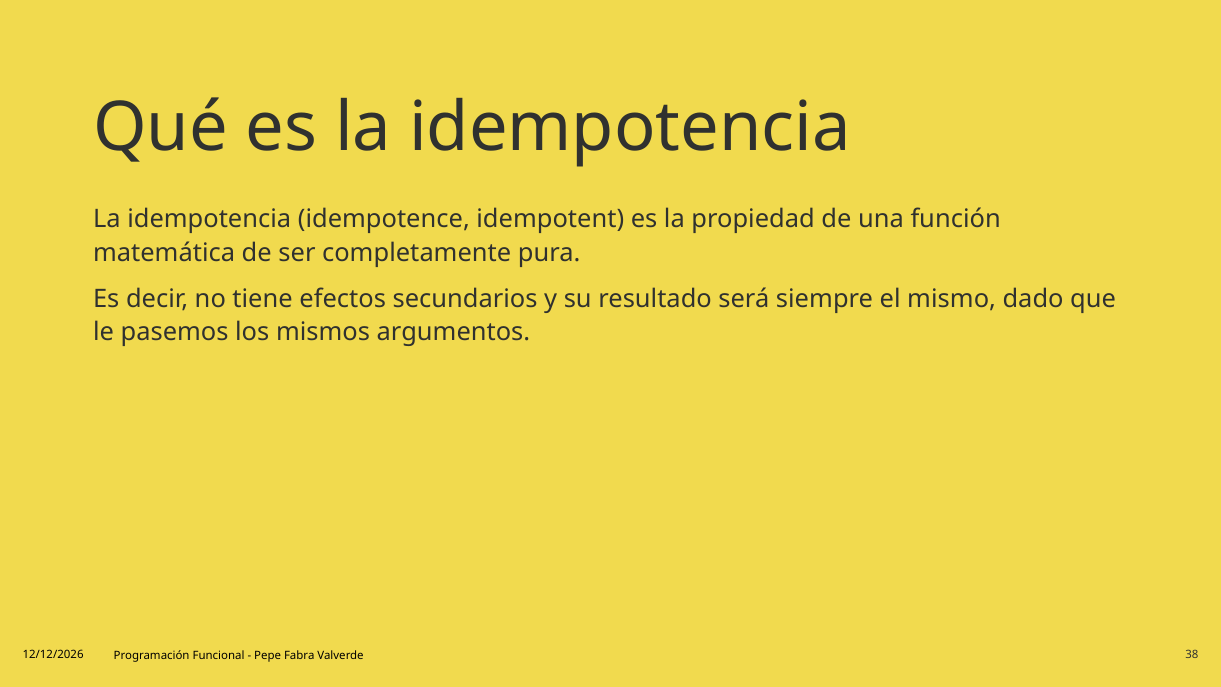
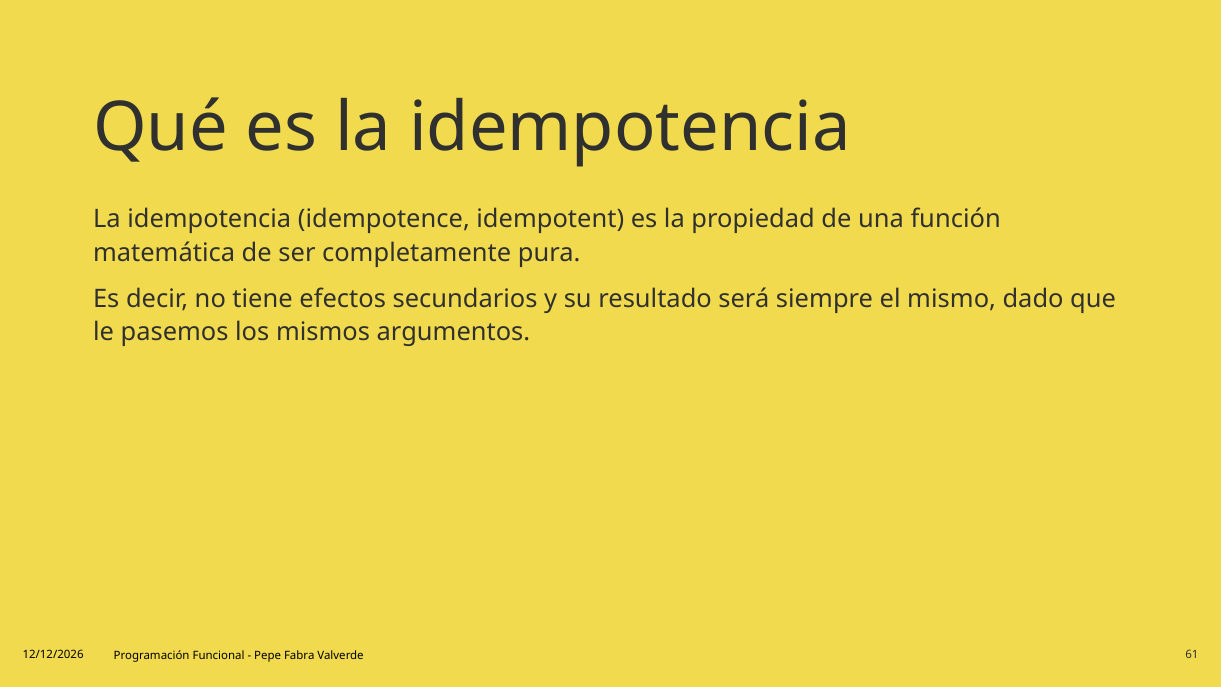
38: 38 -> 61
